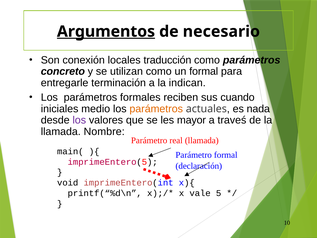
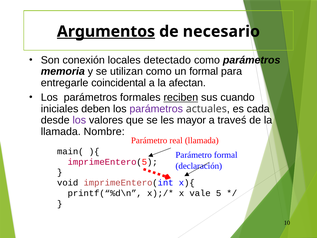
traducción: traducción -> detectado
concreto: concreto -> memoria
terminación: terminación -> coincidental
indican: indican -> afectan
reciben underline: none -> present
medio: medio -> deben
parámetros at (156, 109) colour: orange -> purple
nada: nada -> cada
